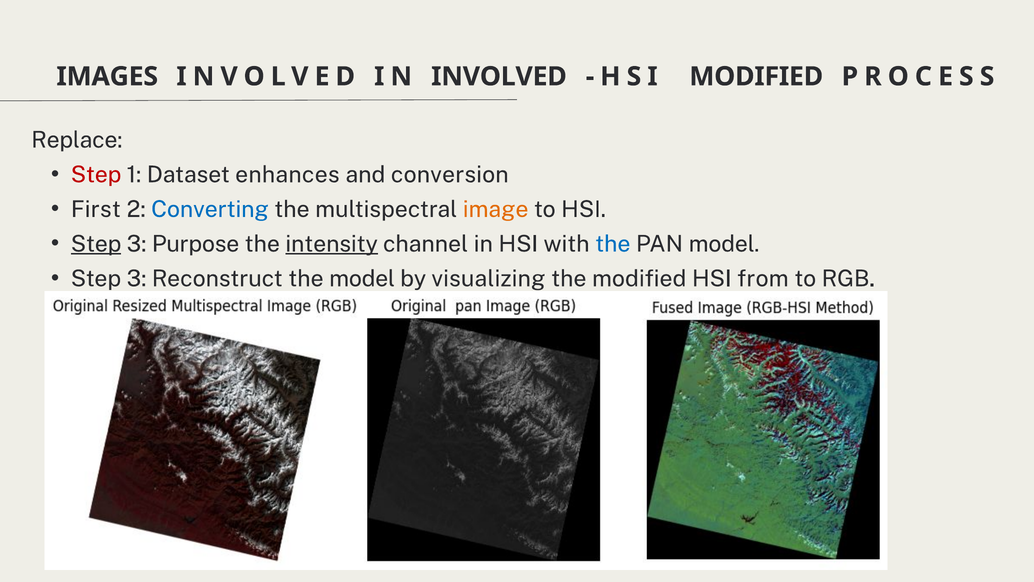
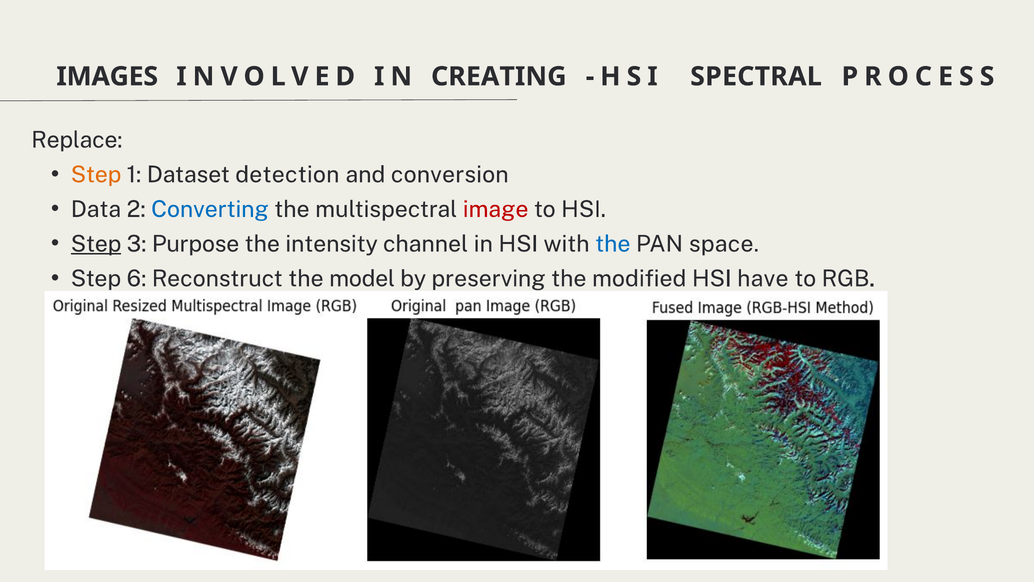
IN INVOLVED: INVOLVED -> CREATING
HSI MODIFIED: MODIFIED -> SPECTRAL
Step at (96, 175) colour: red -> orange
enhances: enhances -> detection
First: First -> Data
image at (496, 209) colour: orange -> red
intensity underline: present -> none
PAN model: model -> space
3 at (137, 278): 3 -> 6
visualizing: visualizing -> preserving
from: from -> have
